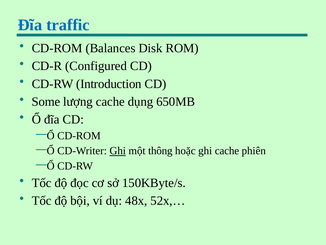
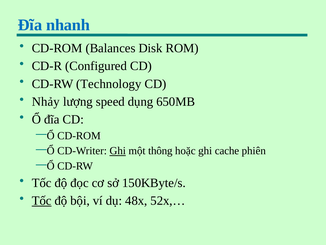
traffic: traffic -> nhanh
Introduction: Introduction -> Technology
Some: Some -> Nhảy
lượng cache: cache -> speed
Tốc at (42, 200) underline: none -> present
